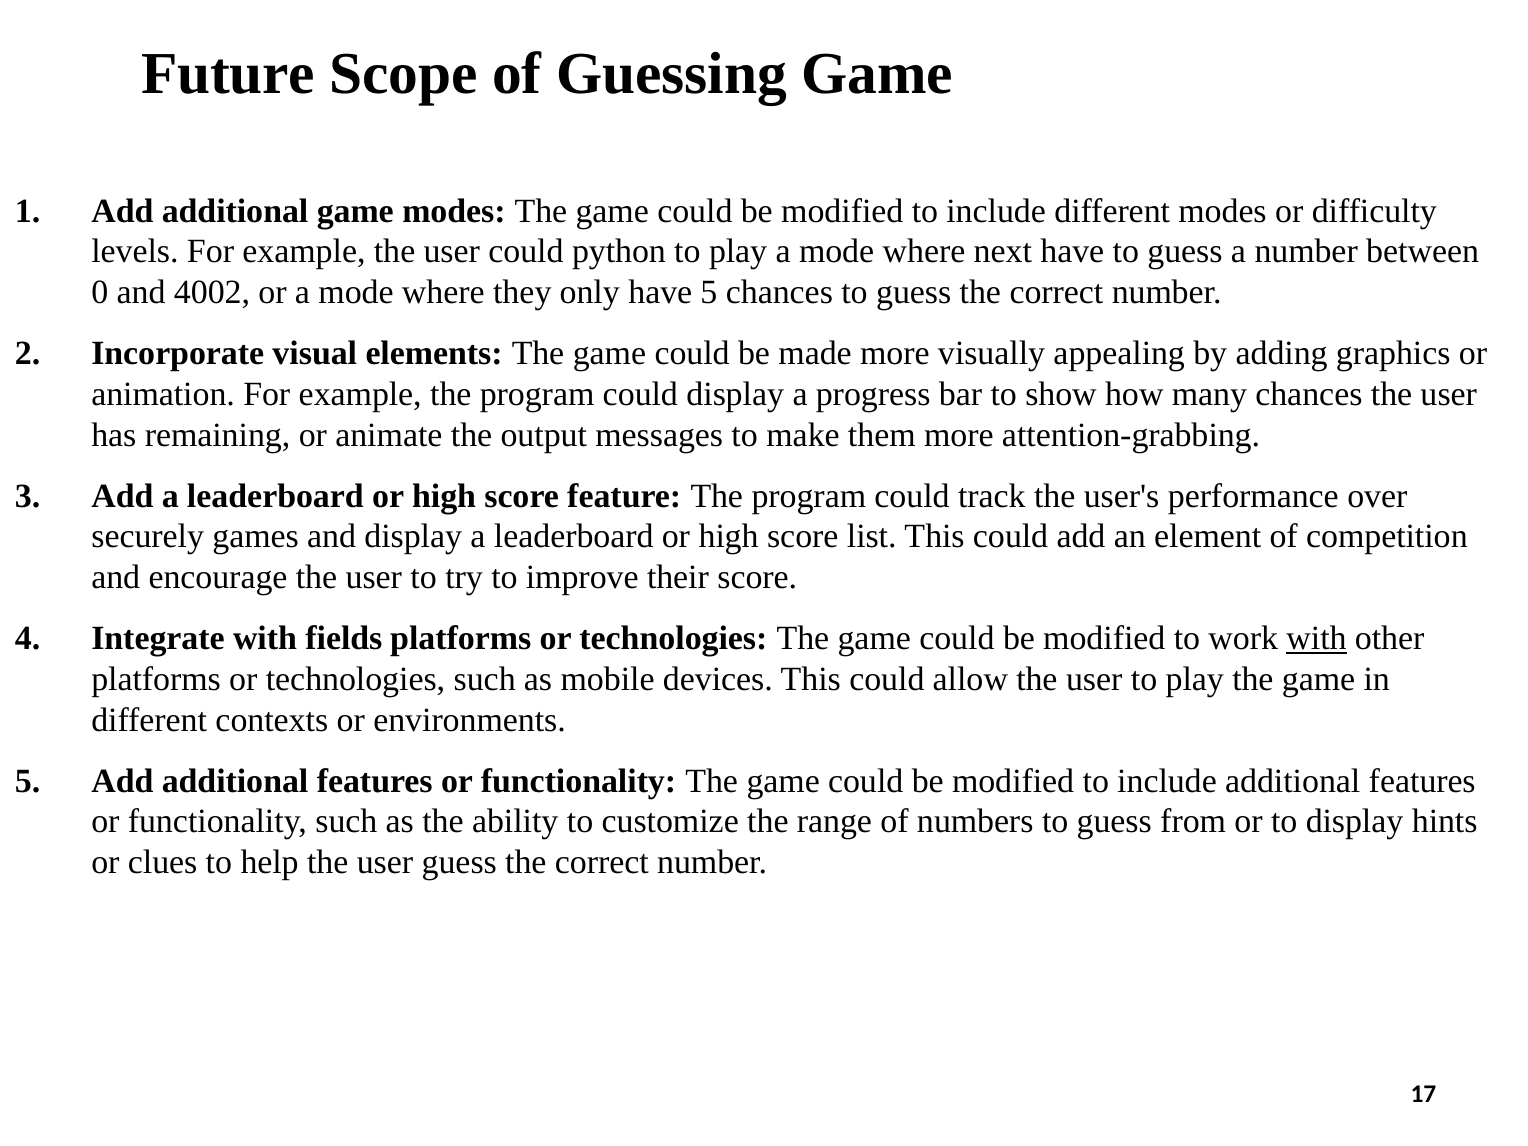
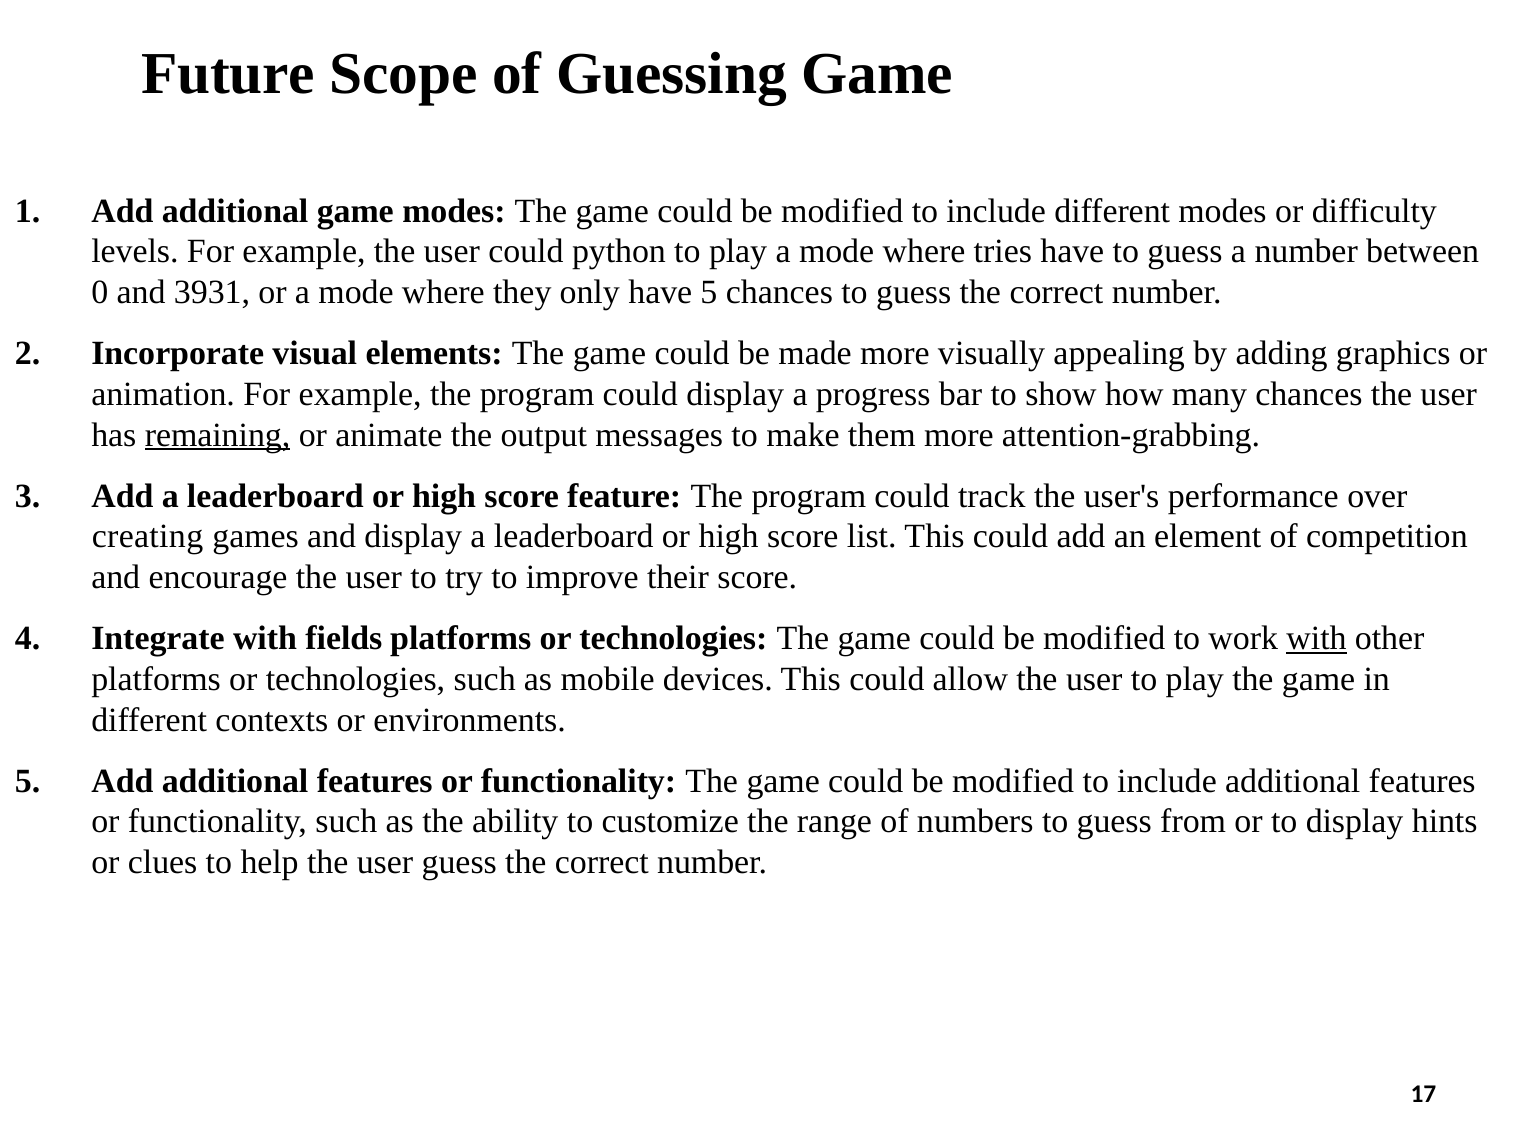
next: next -> tries
4002: 4002 -> 3931
remaining underline: none -> present
securely: securely -> creating
